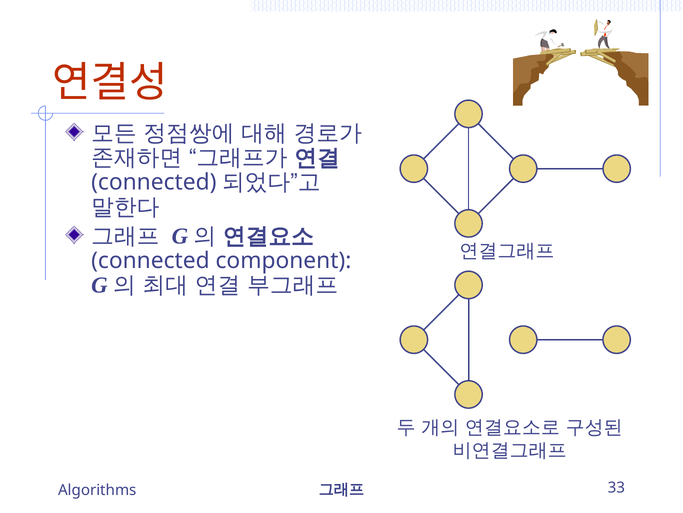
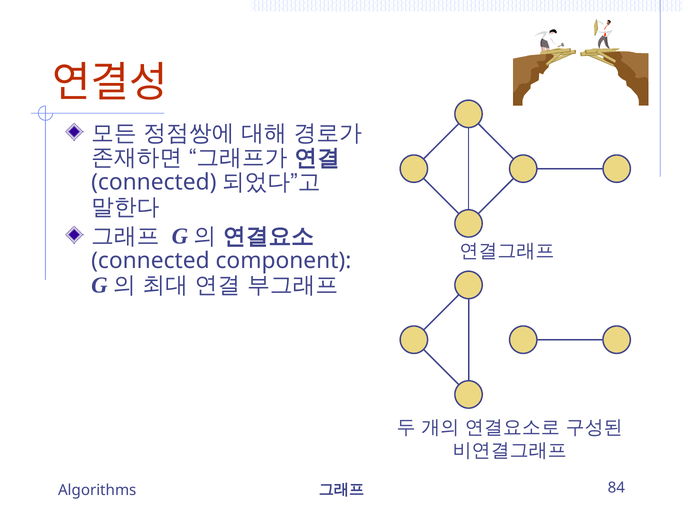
33: 33 -> 84
